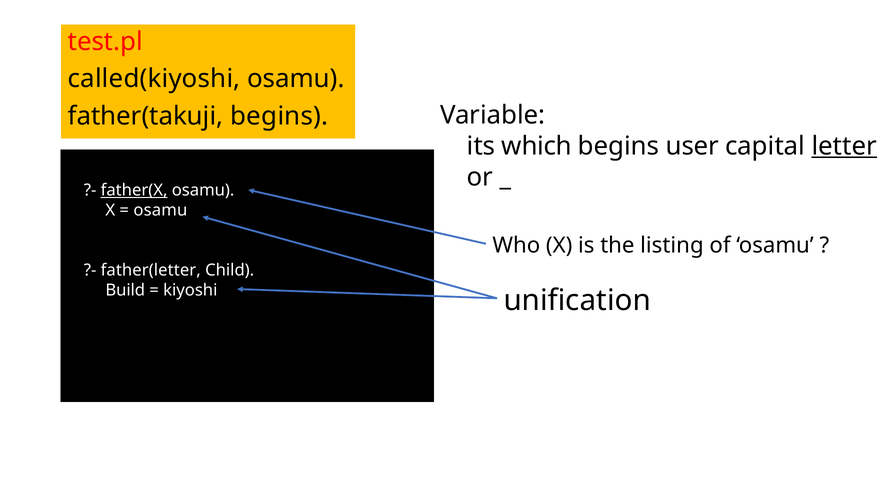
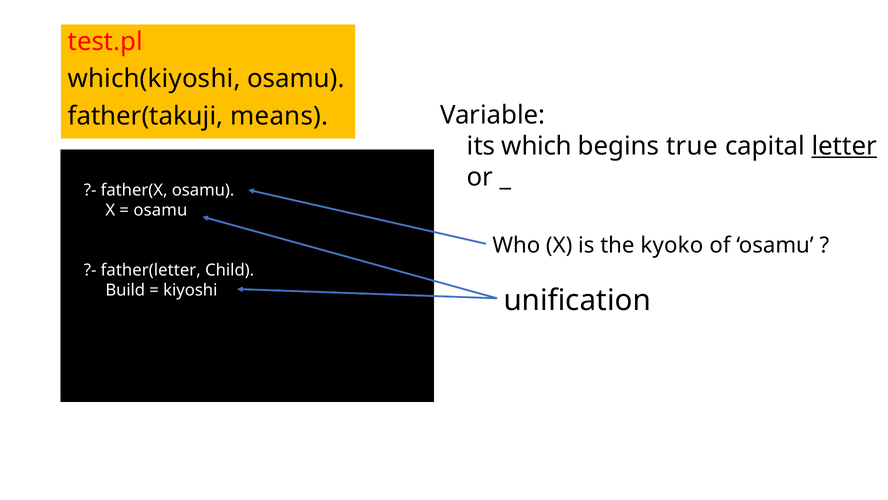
called(kiyoshi: called(kiyoshi -> which(kiyoshi
father(takuji begins: begins -> means
user: user -> true
father(X underline: present -> none
listing: listing -> kyoko
